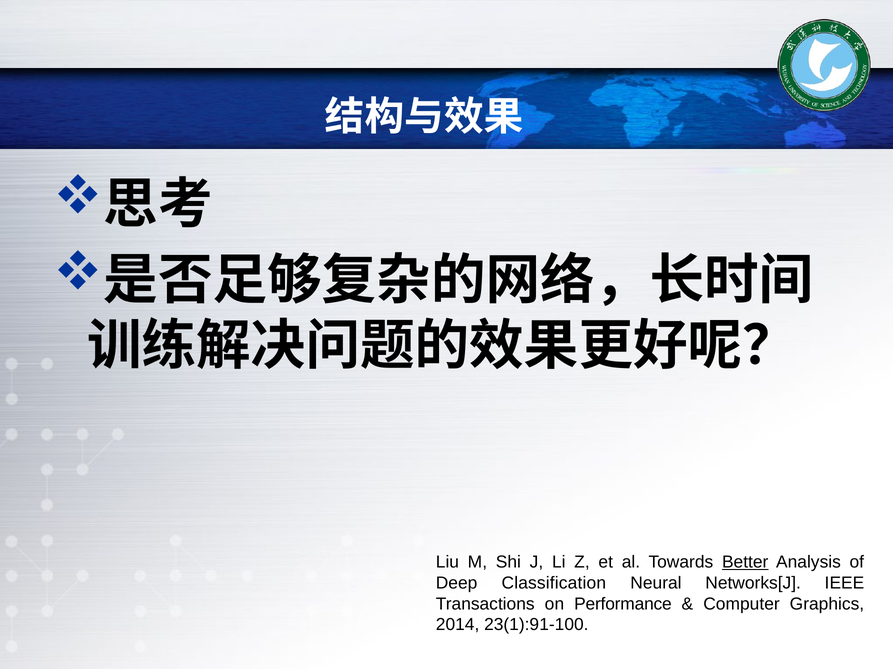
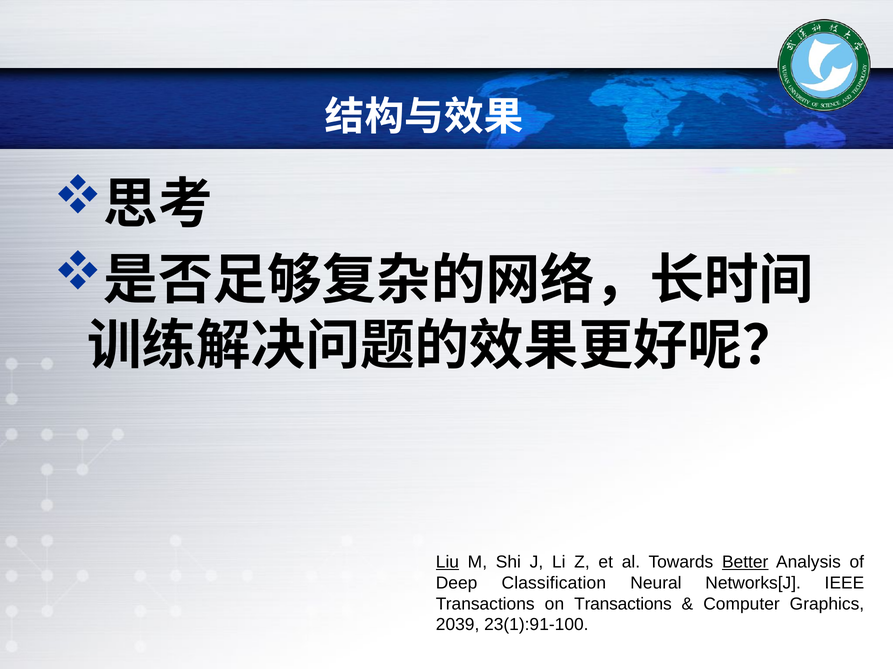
Liu underline: none -> present
on Performance: Performance -> Transactions
2014: 2014 -> 2039
